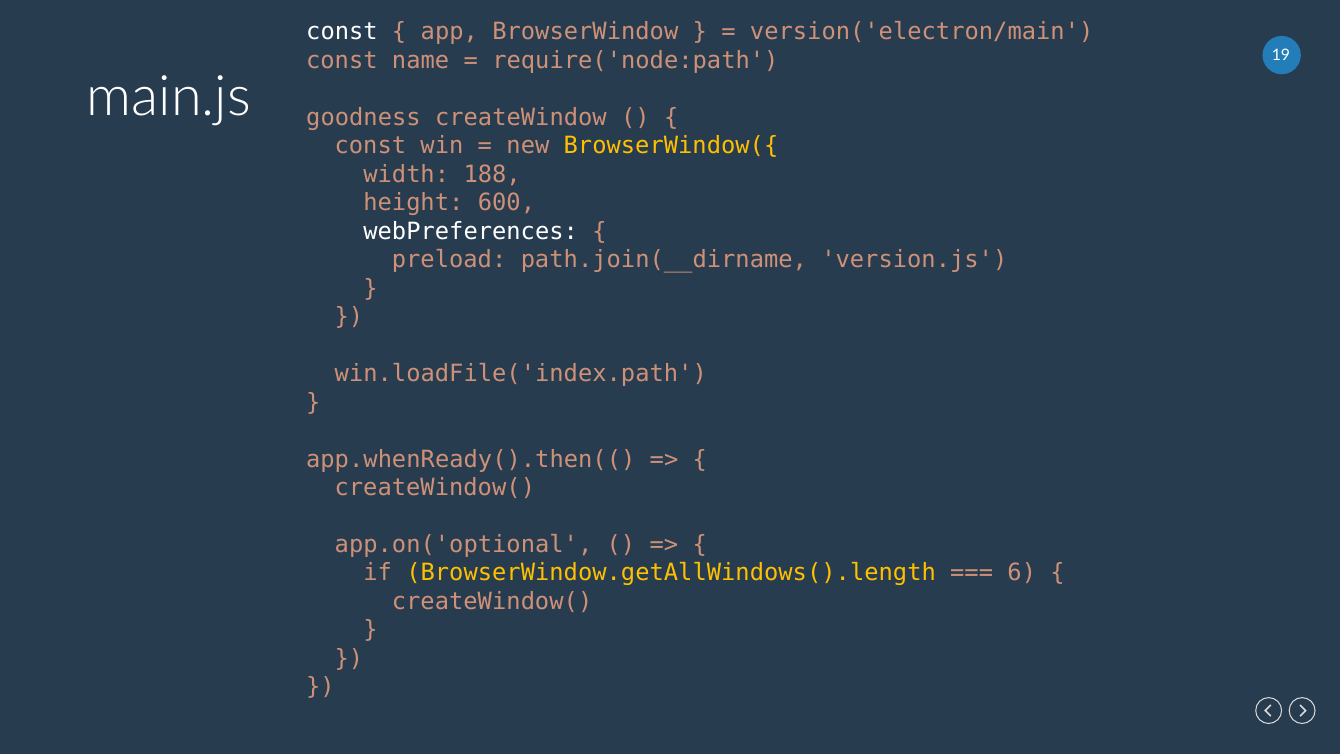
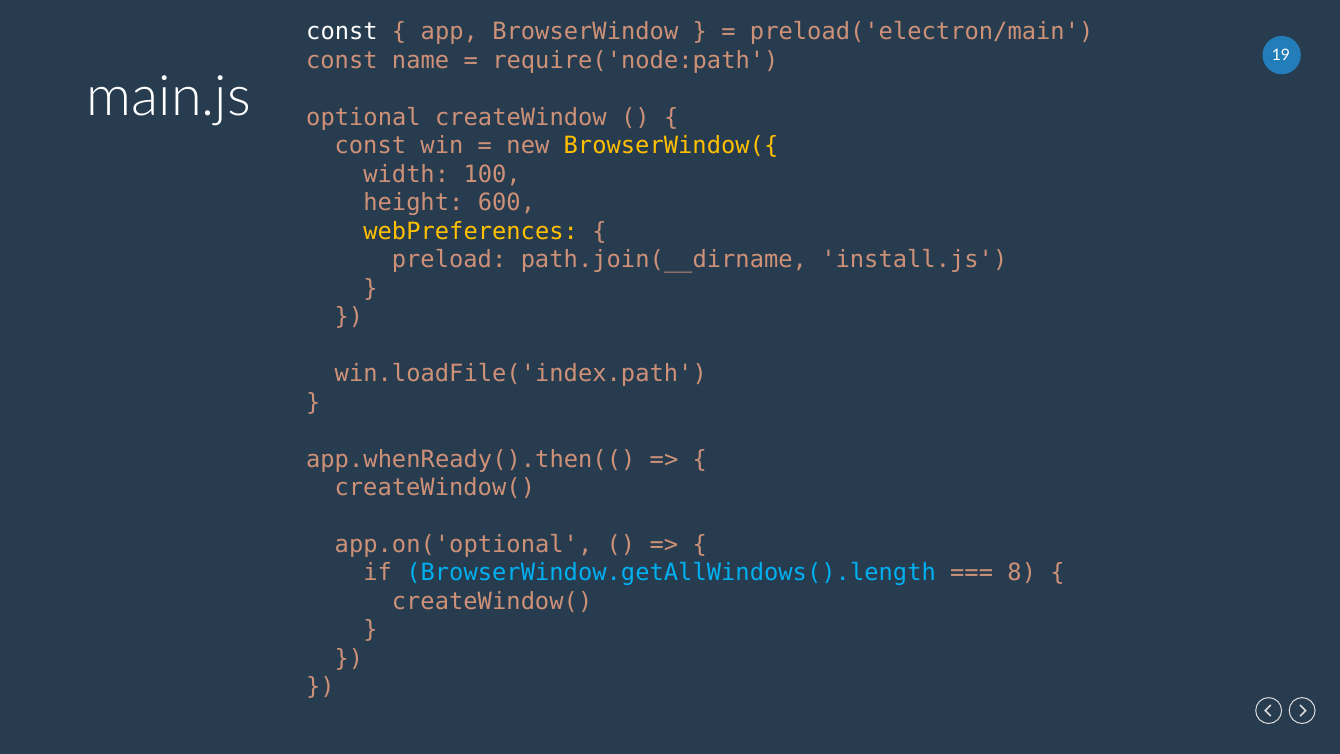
version('electron/main: version('electron/main -> preload('electron/main
goodness: goodness -> optional
188: 188 -> 100
webPreferences colour: white -> yellow
version.js: version.js -> install.js
BrowserWindow.getAllWindows().length colour: yellow -> light blue
6: 6 -> 8
